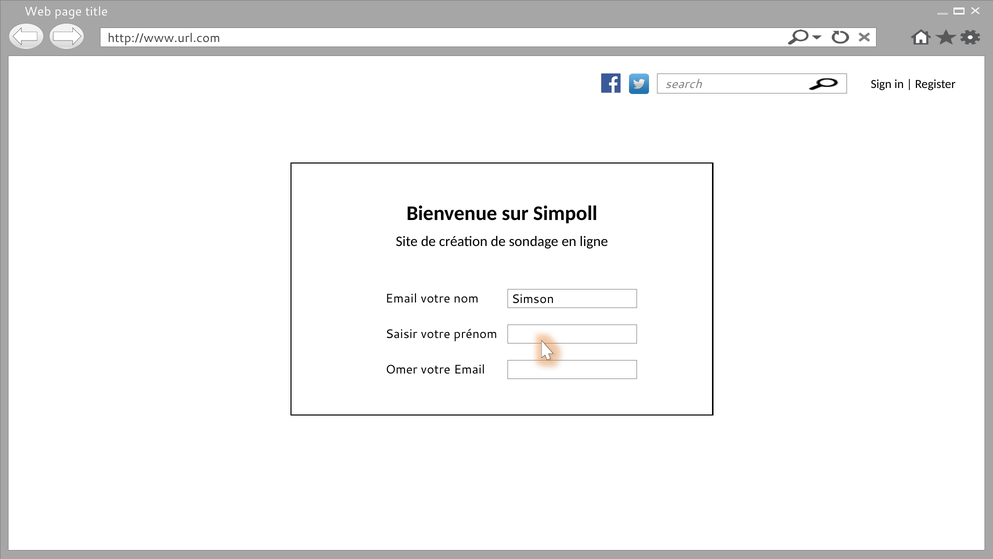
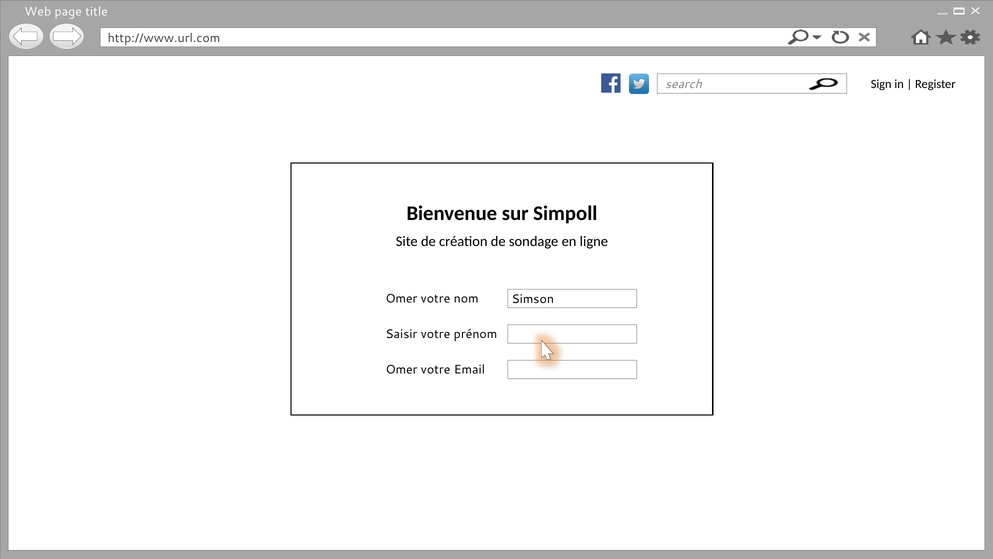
Email at (401, 299): Email -> Omer
